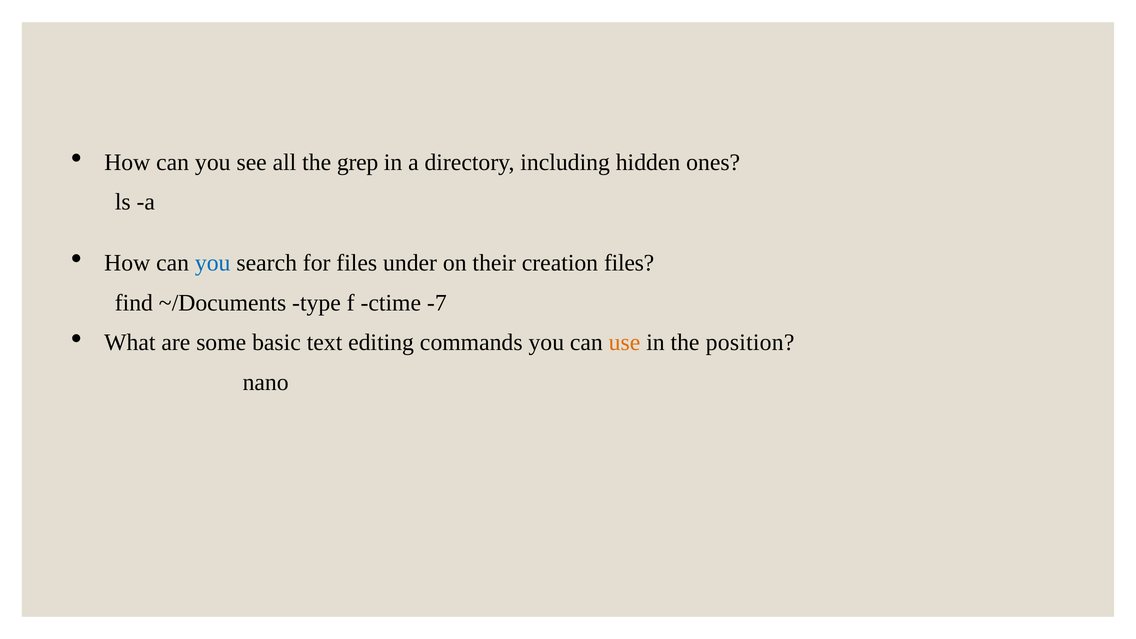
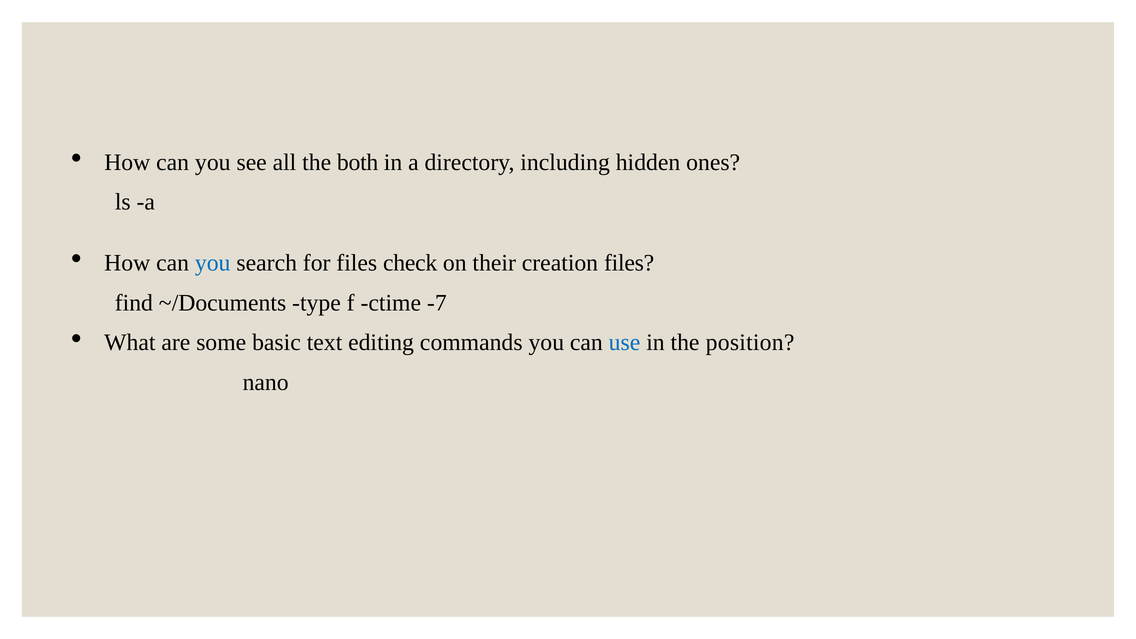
grep: grep -> both
under: under -> check
use colour: orange -> blue
